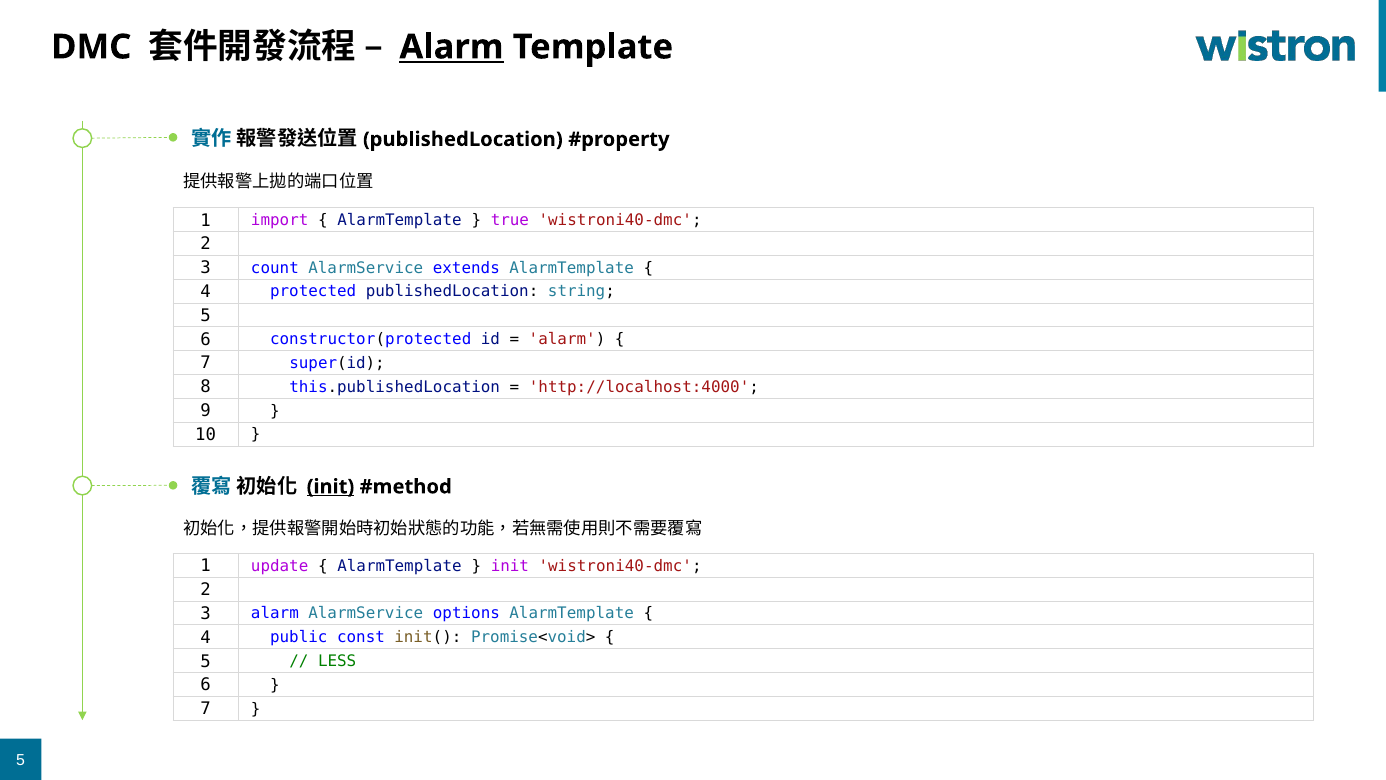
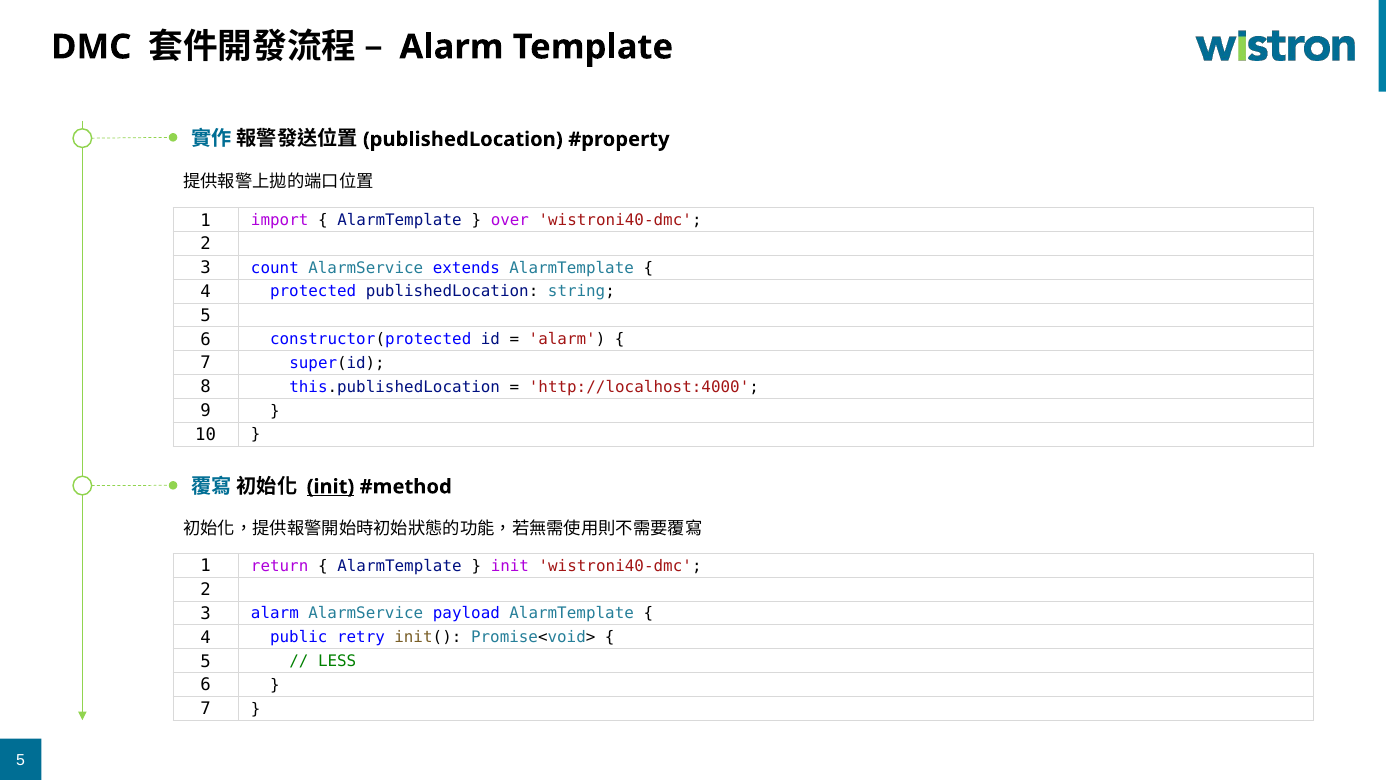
Alarm at (451, 47) underline: present -> none
true: true -> over
update: update -> return
options: options -> payload
const: const -> retry
